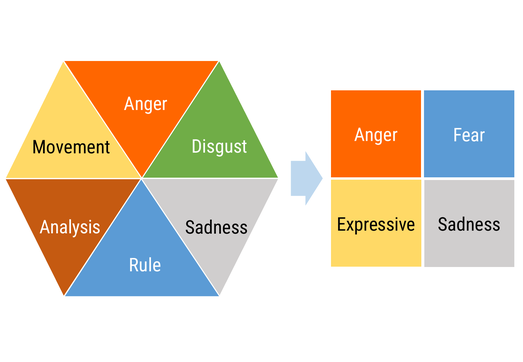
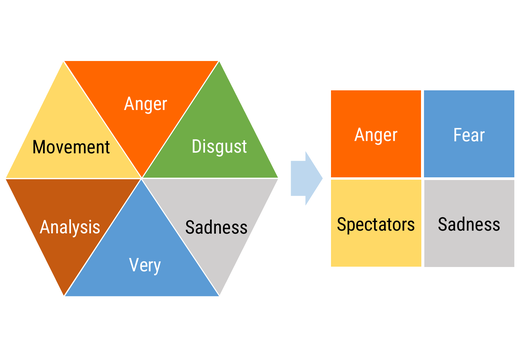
Expressive: Expressive -> Spectators
Rule: Rule -> Very
